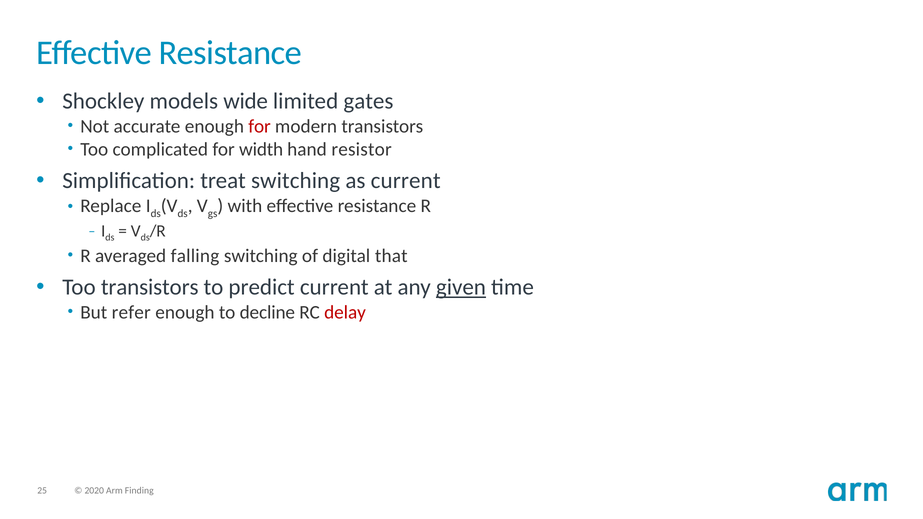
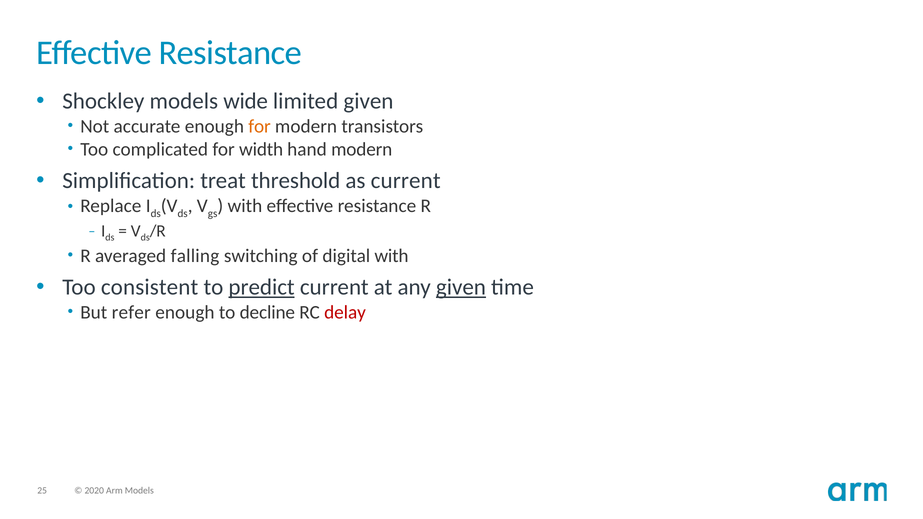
limited gates: gates -> given
for at (260, 126) colour: red -> orange
hand resistor: resistor -> modern
treat switching: switching -> threshold
digital that: that -> with
Too transistors: transistors -> consistent
predict underline: none -> present
Finding at (139, 491): Finding -> Models
